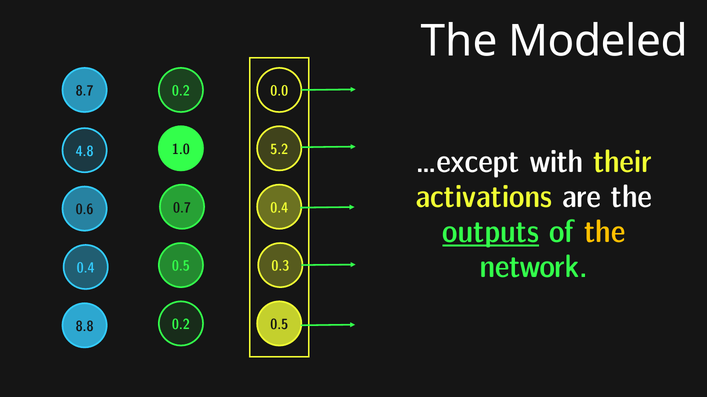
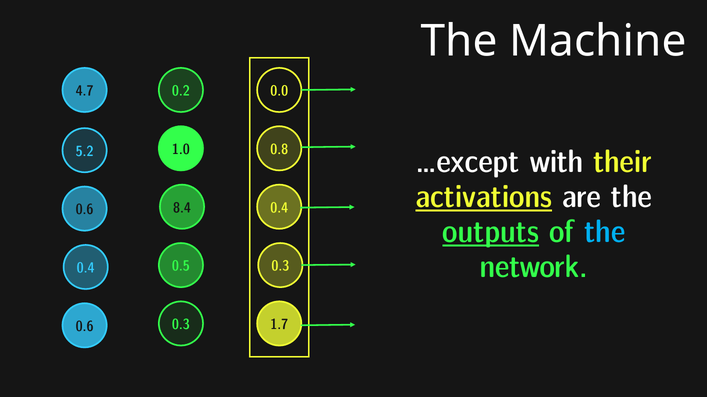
Modeled: Modeled -> Machine
8.7: 8.7 -> 4.7
5.2: 5.2 -> 0.8
4.8: 4.8 -> 5.2
activations underline: none -> present
0.7: 0.7 -> 8.4
the at (605, 232) colour: yellow -> light blue
0.2 at (181, 325): 0.2 -> 0.3
0.5 at (279, 325): 0.5 -> 1.7
8.8 at (85, 327): 8.8 -> 0.6
